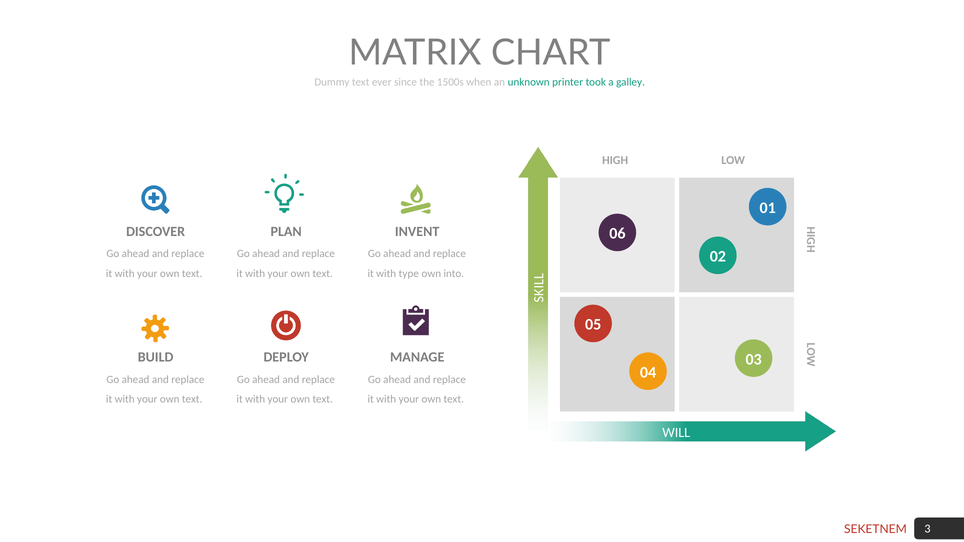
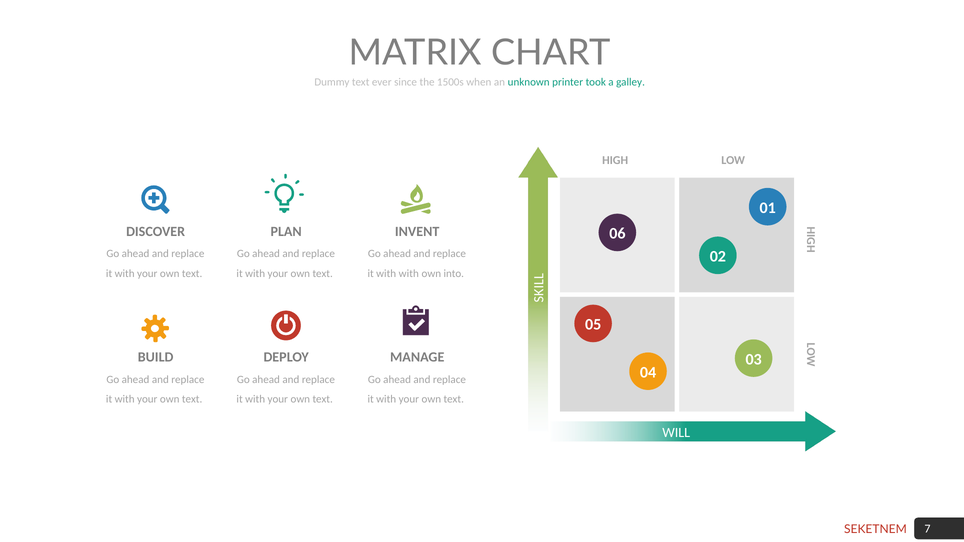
with type: type -> with
3: 3 -> 7
